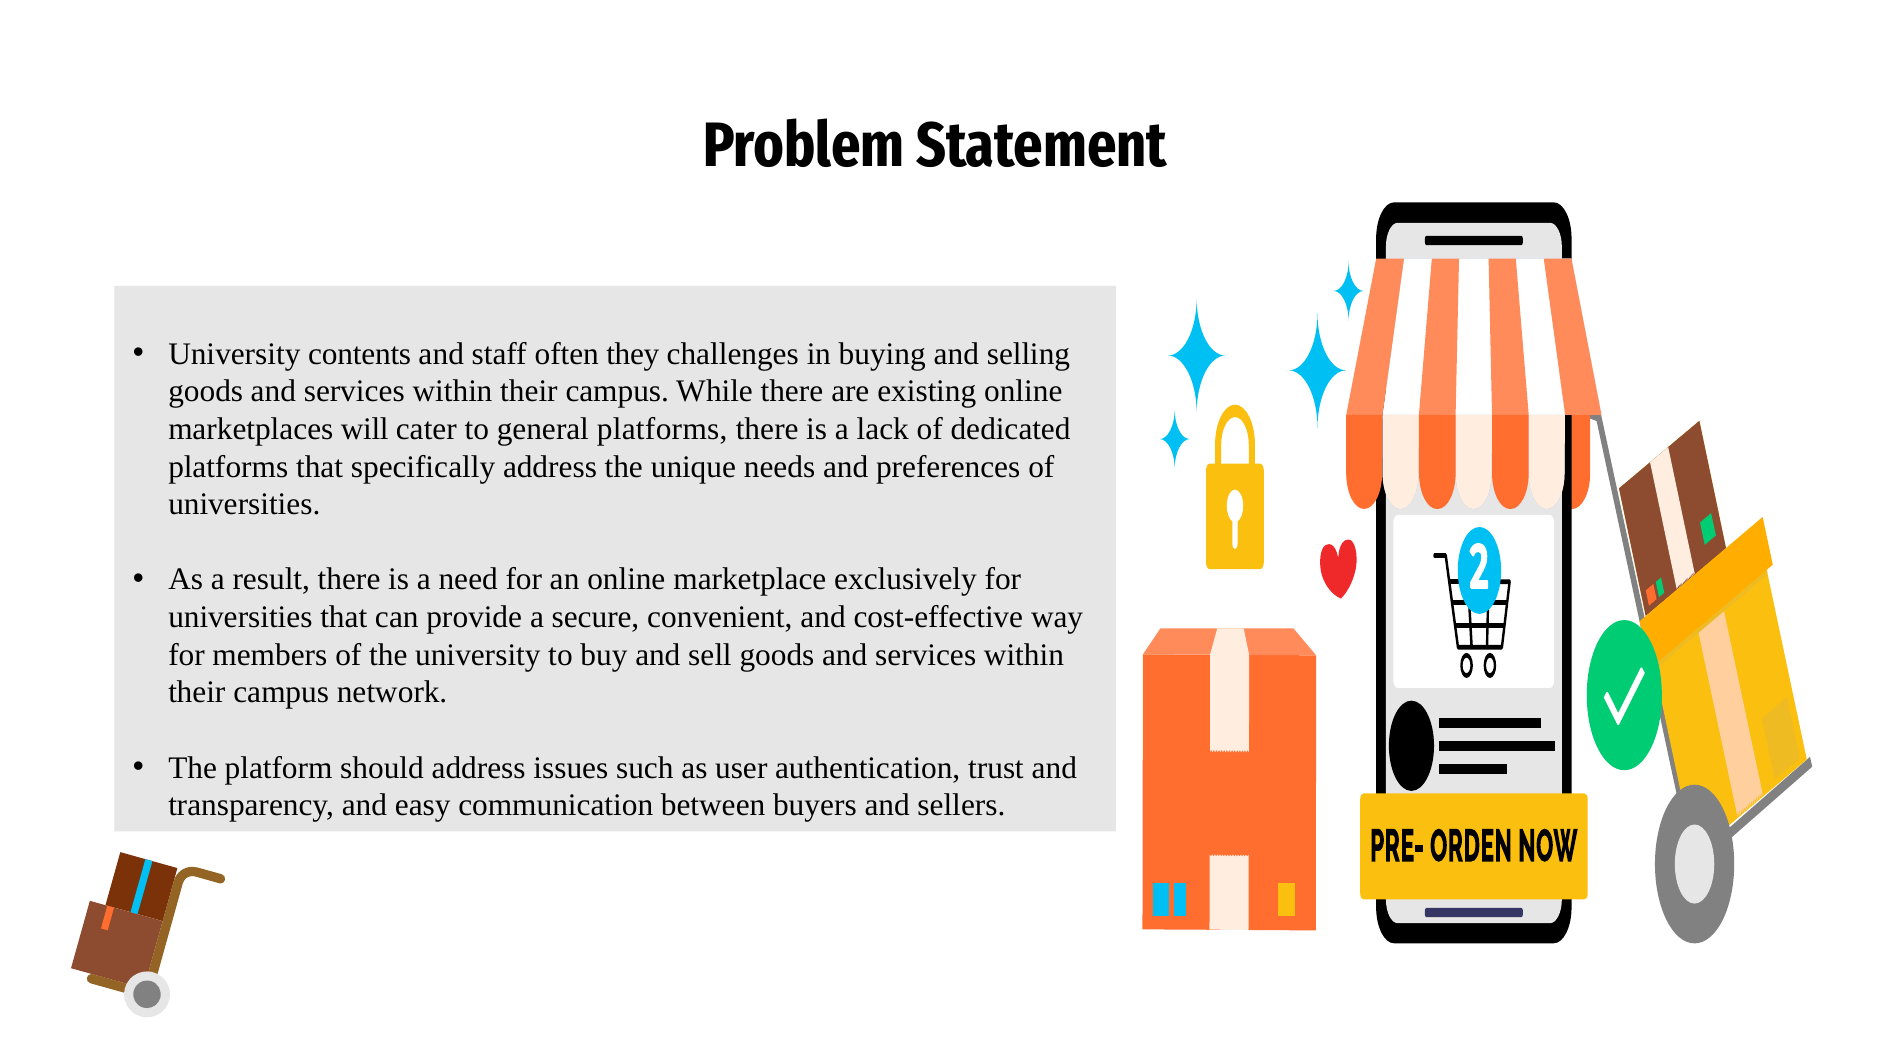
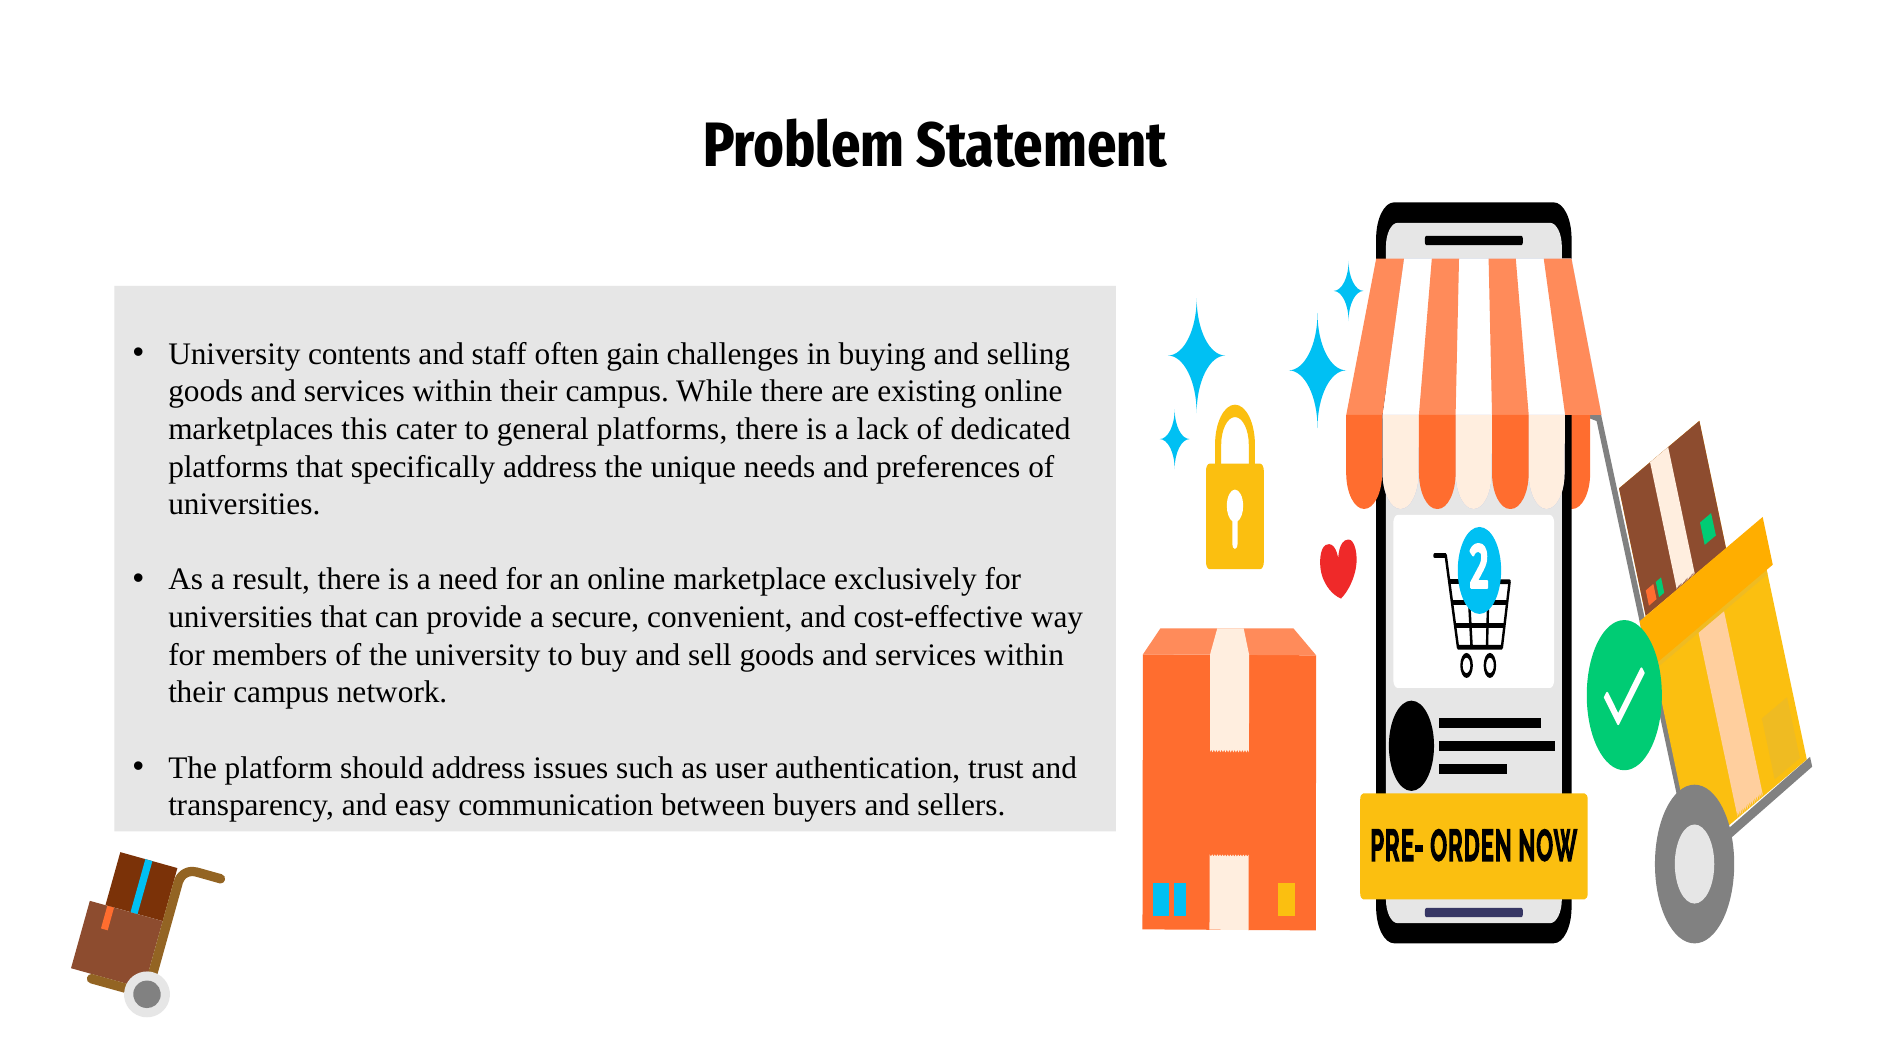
they: they -> gain
will: will -> this
